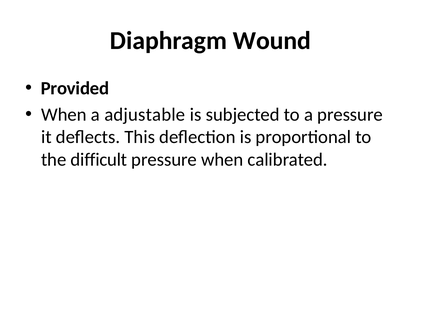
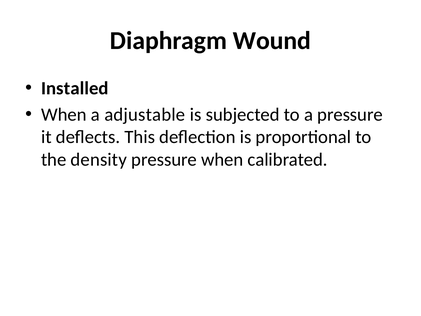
Provided: Provided -> Installed
difficult: difficult -> density
